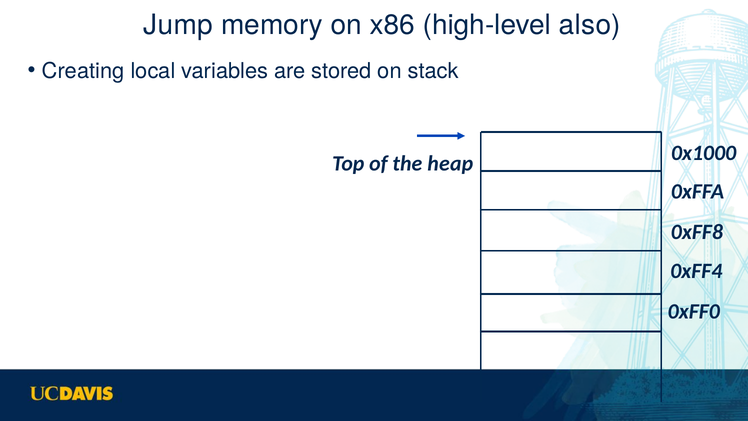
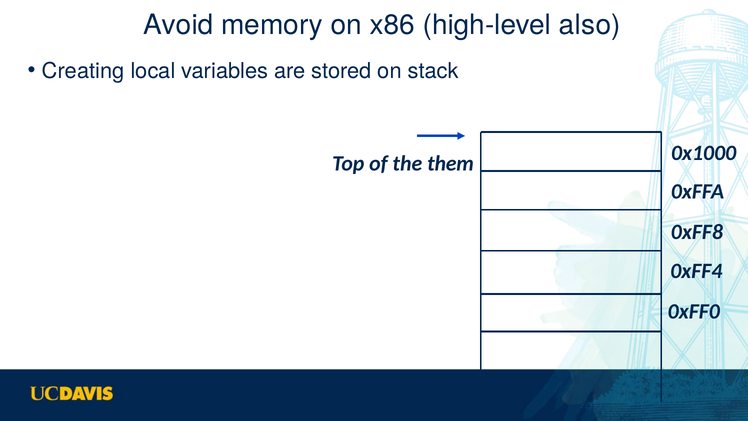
Jump: Jump -> Avoid
heap: heap -> them
